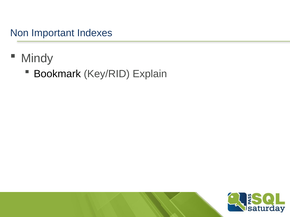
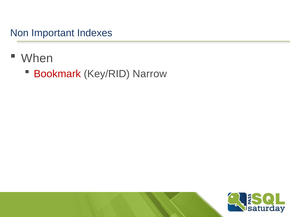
Mindy: Mindy -> When
Bookmark colour: black -> red
Explain: Explain -> Narrow
